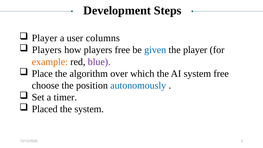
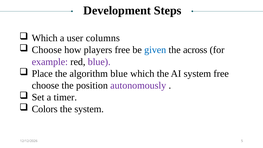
Player at (45, 38): Player -> Which
Players at (47, 50): Players -> Choose
the player: player -> across
example colour: orange -> purple
algorithm over: over -> blue
autonomously colour: blue -> purple
Placed: Placed -> Colors
